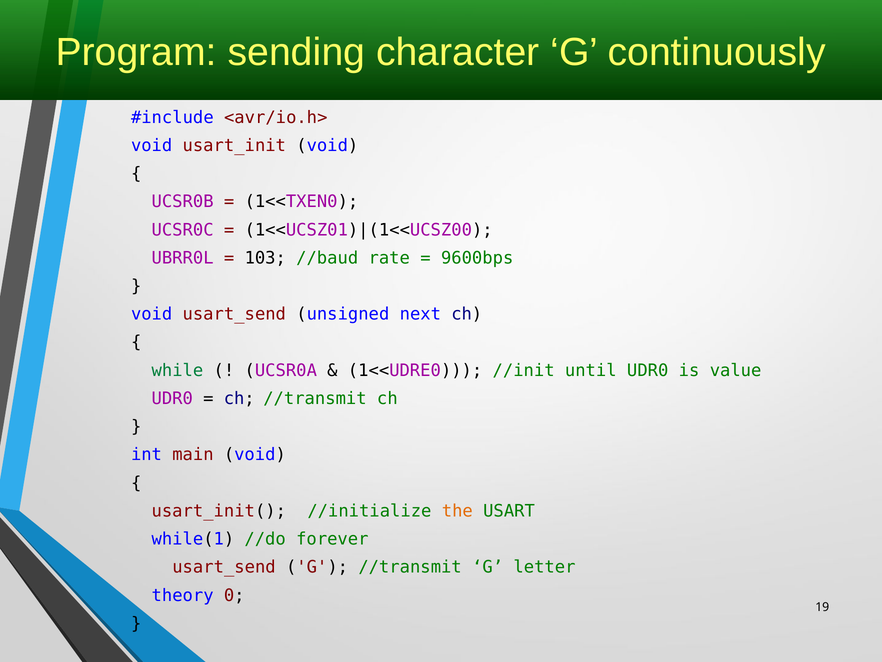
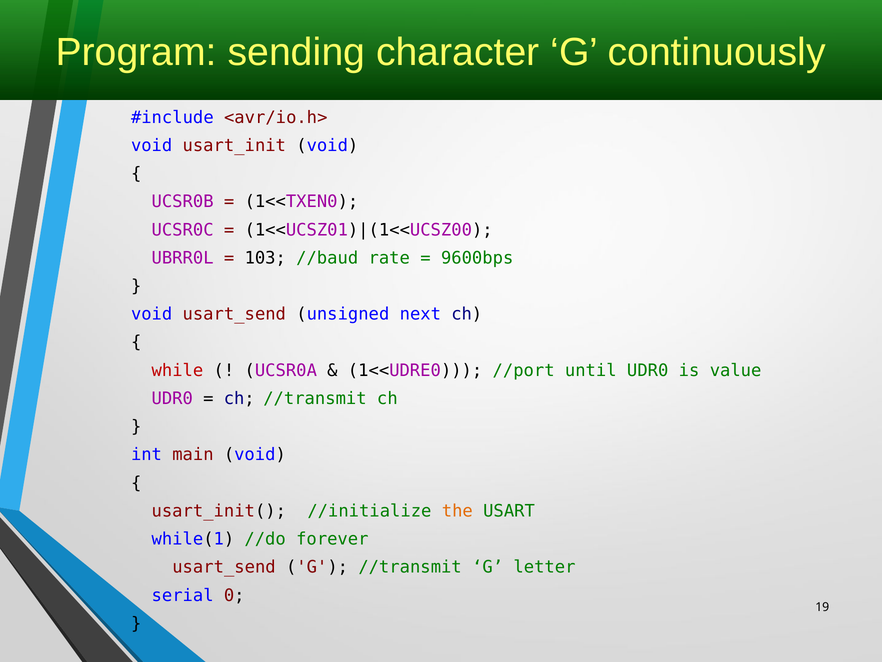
while colour: green -> red
//init: //init -> //port
theory: theory -> serial
